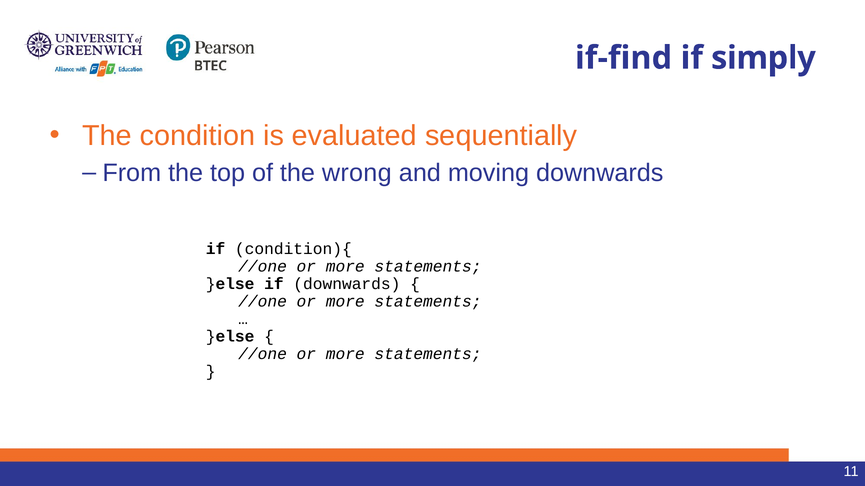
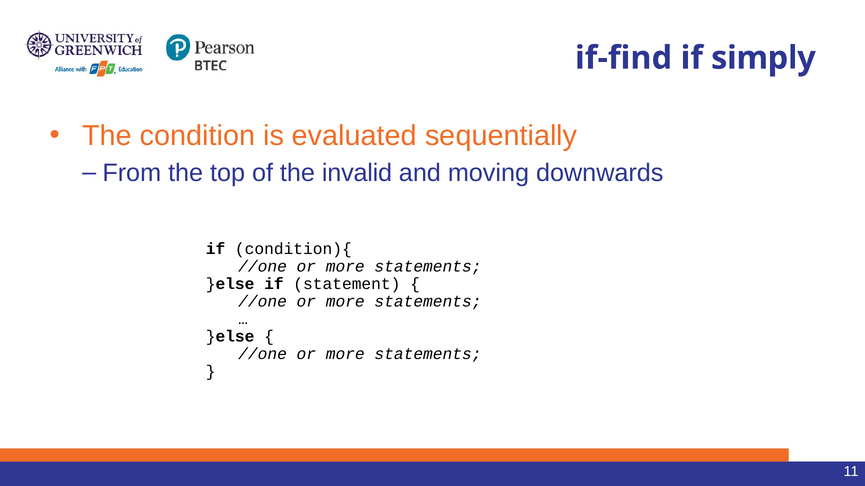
wrong: wrong -> invalid
if downwards: downwards -> statement
